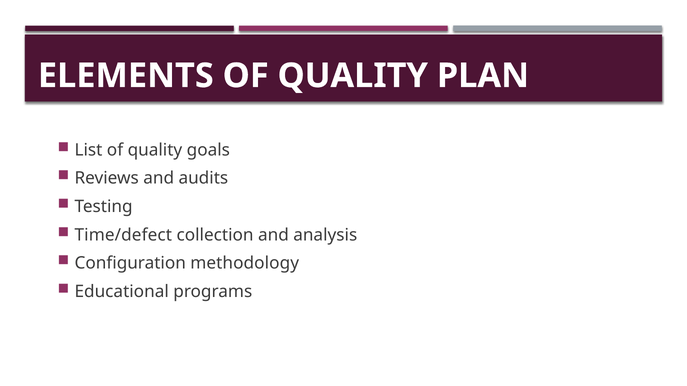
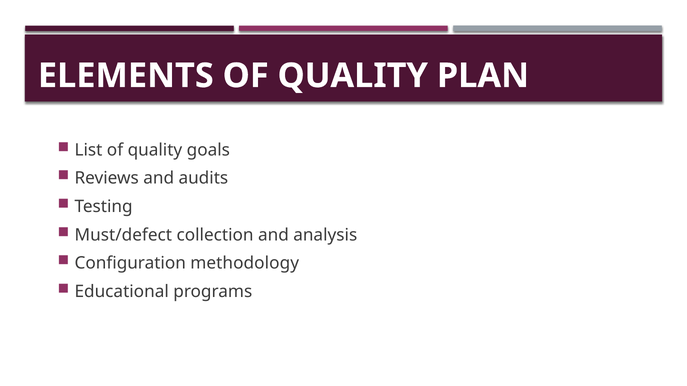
Time/defect: Time/defect -> Must/defect
